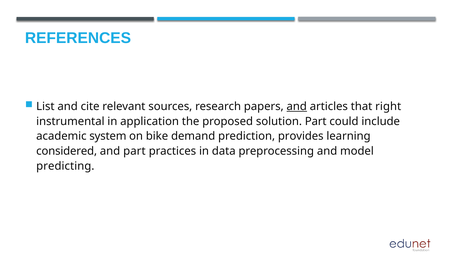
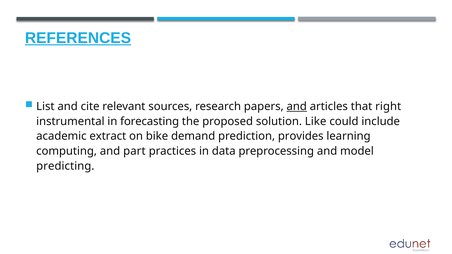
REFERENCES underline: none -> present
application: application -> forecasting
solution Part: Part -> Like
system: system -> extract
considered: considered -> computing
